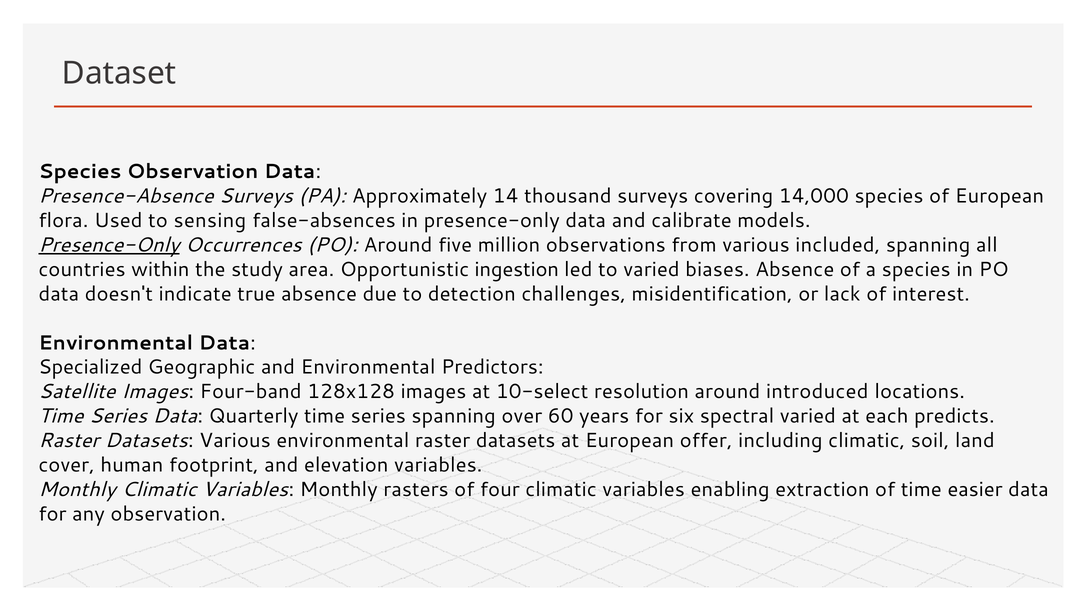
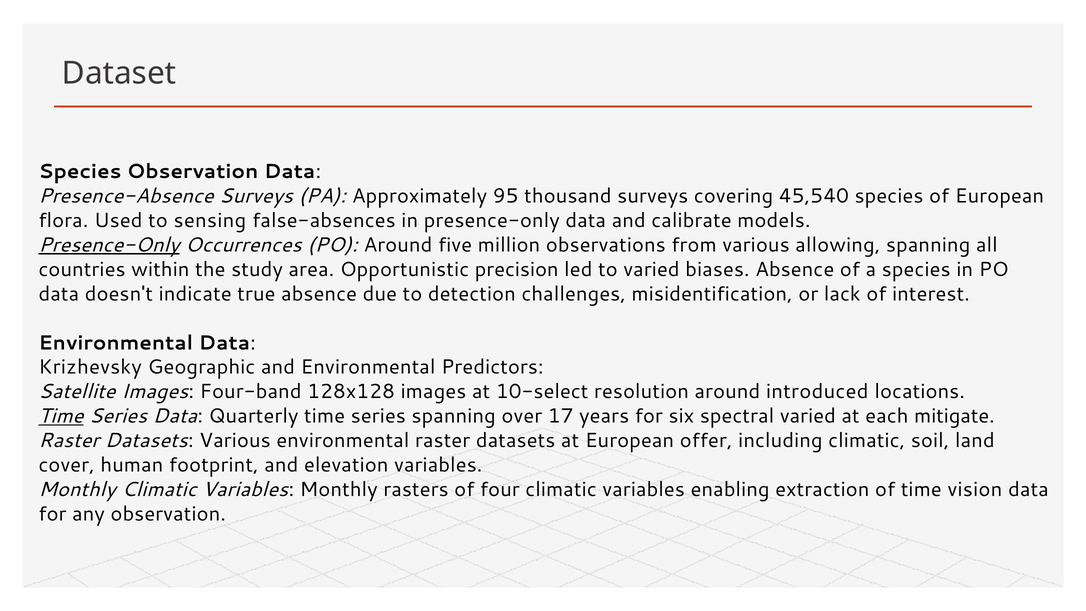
14: 14 -> 95
14,000: 14,000 -> 45,540
included: included -> allowing
ingestion: ingestion -> precision
Specialized: Specialized -> Krizhevsky
Time at (61, 416) underline: none -> present
60: 60 -> 17
predicts: predicts -> mitigate
easier: easier -> vision
